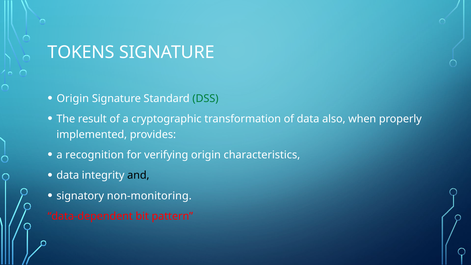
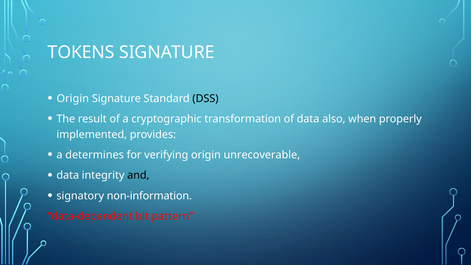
DSS colour: green -> black
recognition: recognition -> determines
characteristics: characteristics -> unrecoverable
non-monitoring: non-monitoring -> non-information
